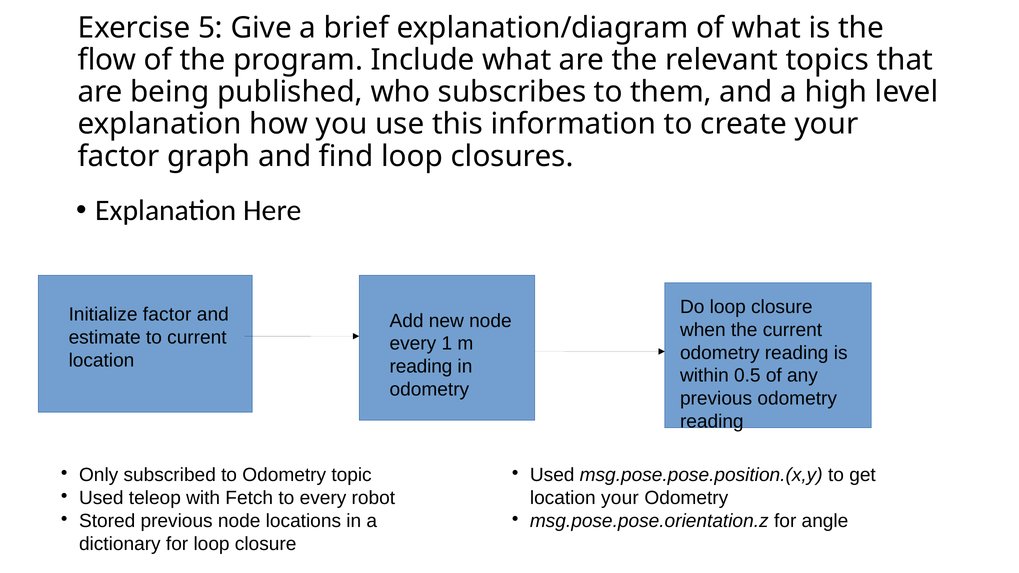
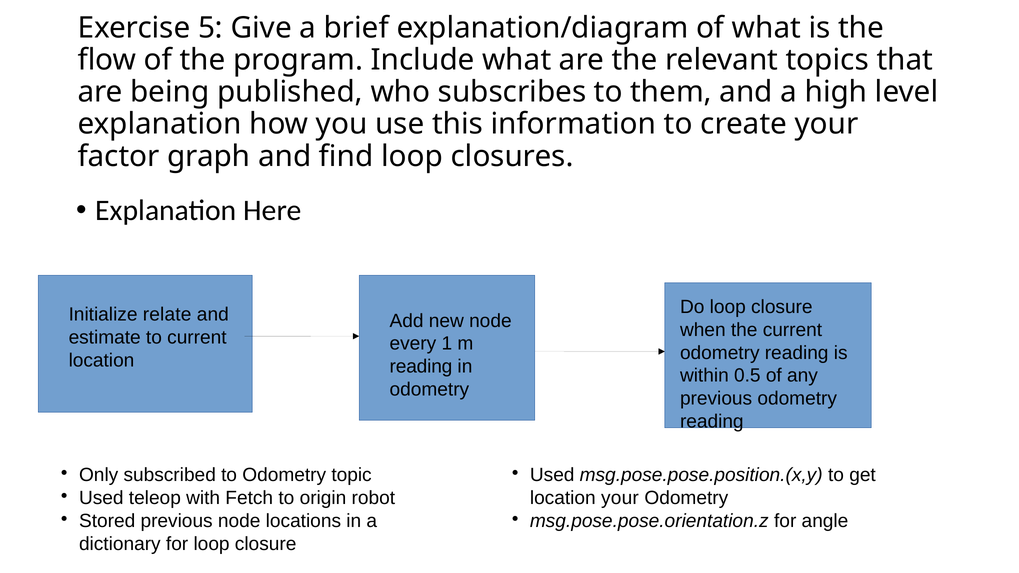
Initialize factor: factor -> relate
to every: every -> origin
